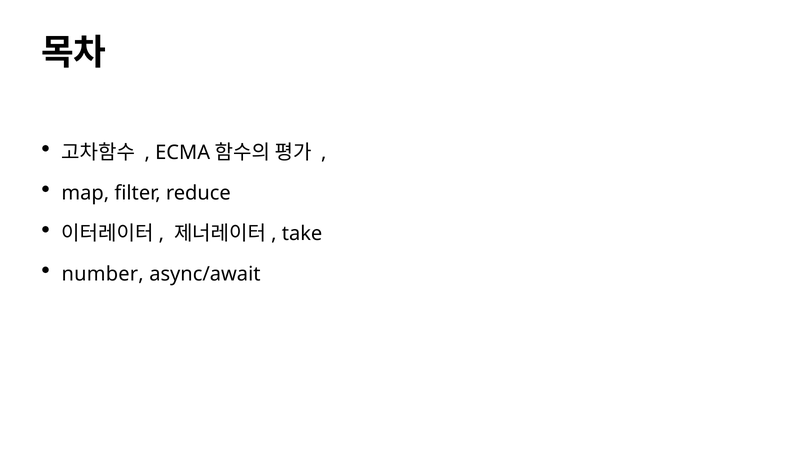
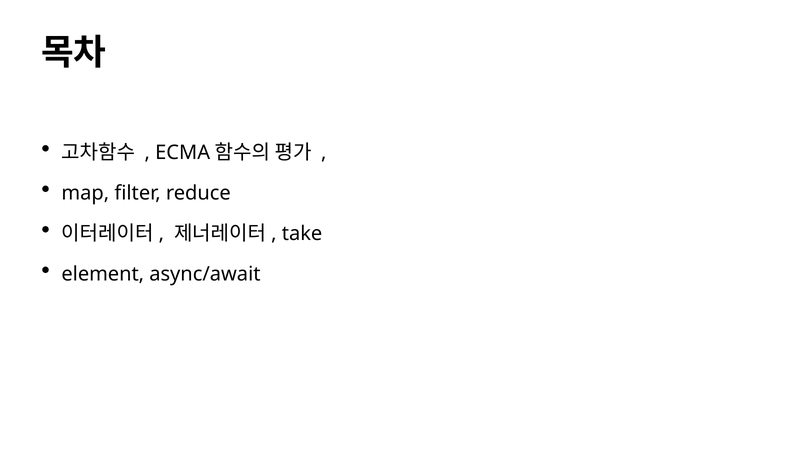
number: number -> element
